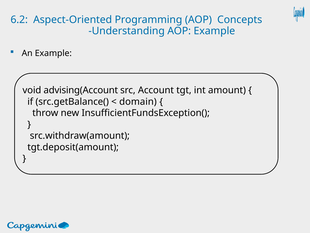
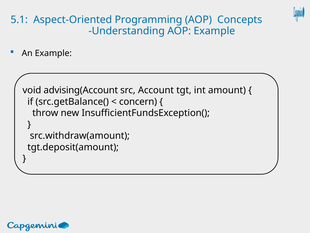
6.2: 6.2 -> 5.1
domain: domain -> concern
